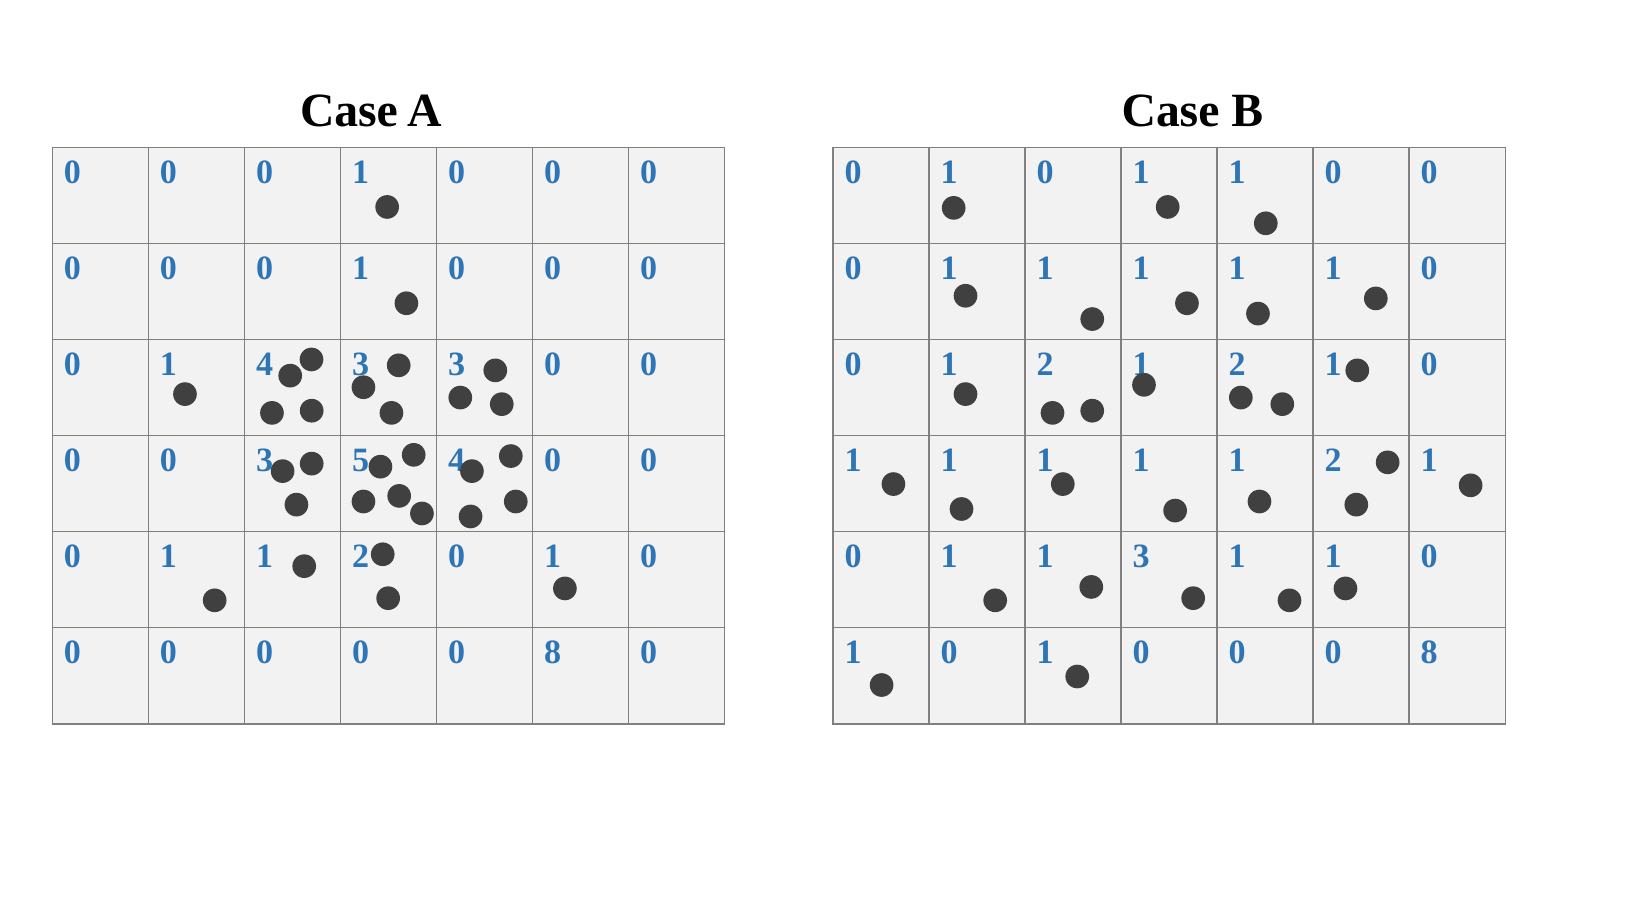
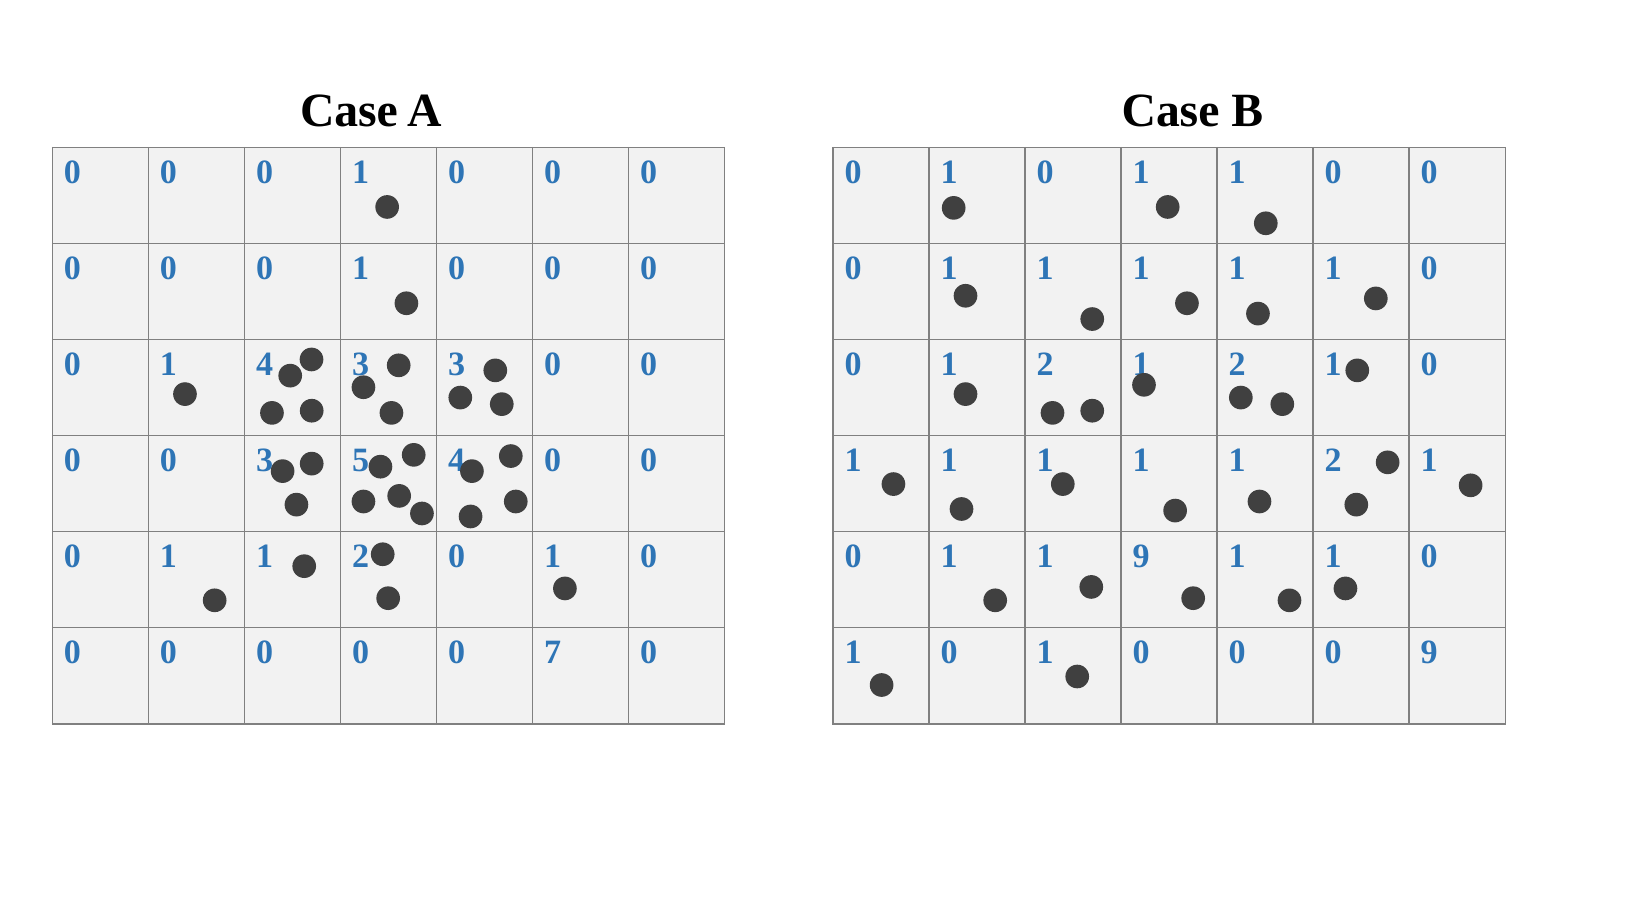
1 3: 3 -> 9
8 at (553, 652): 8 -> 7
8 at (1429, 652): 8 -> 9
